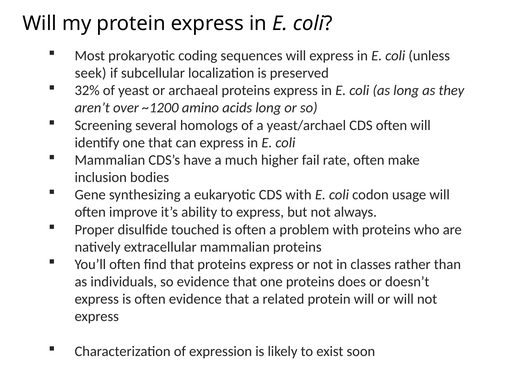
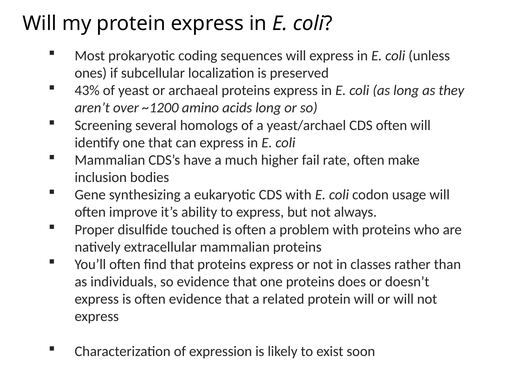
seek: seek -> ones
32%: 32% -> 43%
